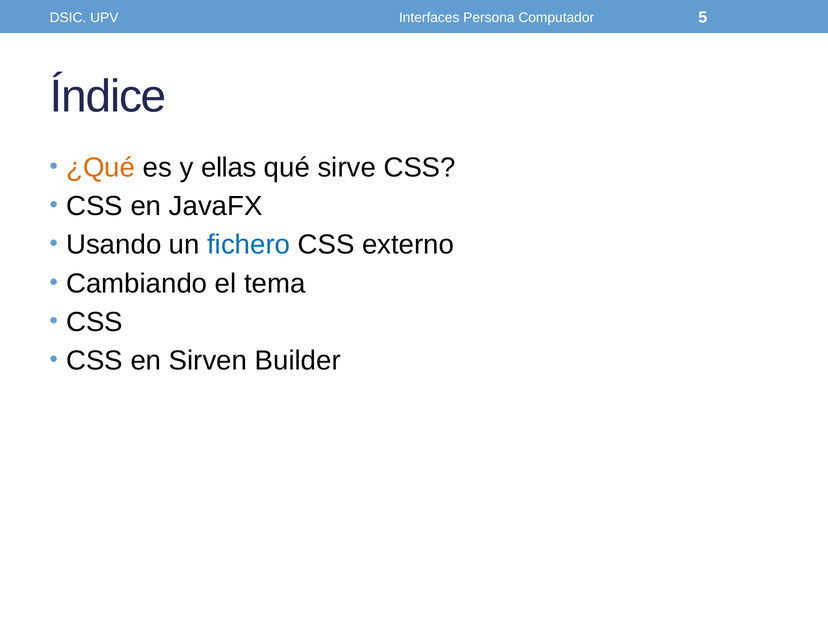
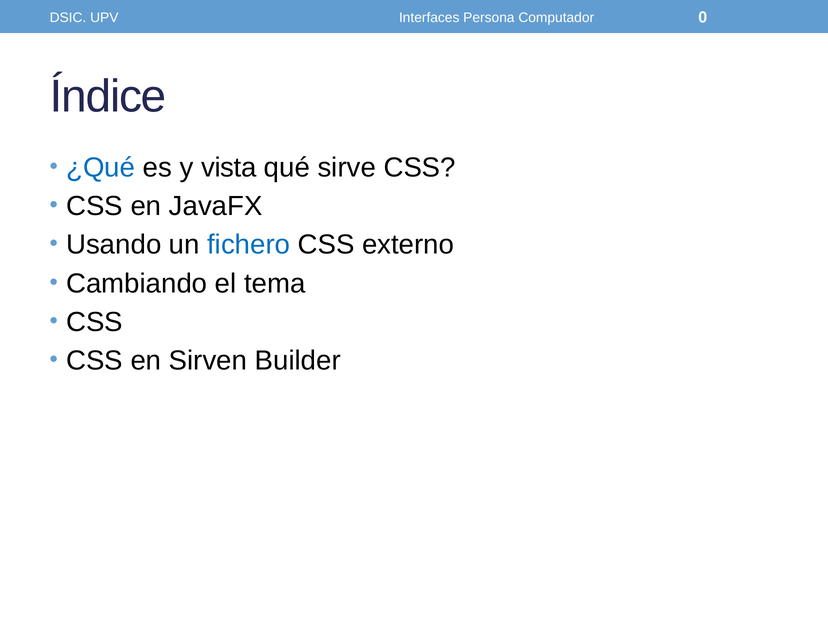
5: 5 -> 0
¿Qué colour: orange -> blue
ellas: ellas -> vista
